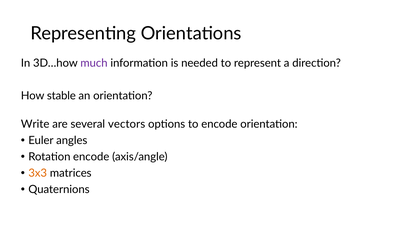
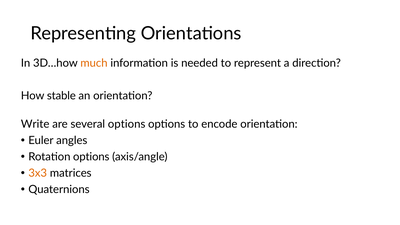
much colour: purple -> orange
several vectors: vectors -> options
Rotation encode: encode -> options
